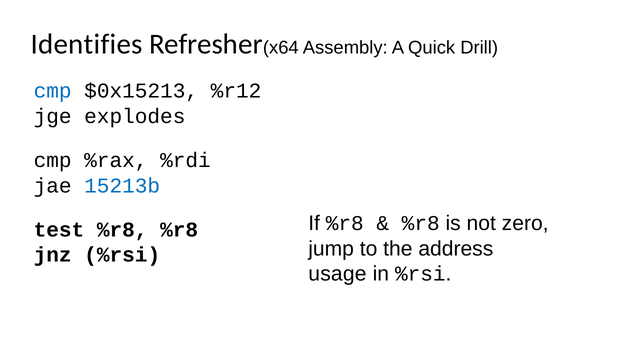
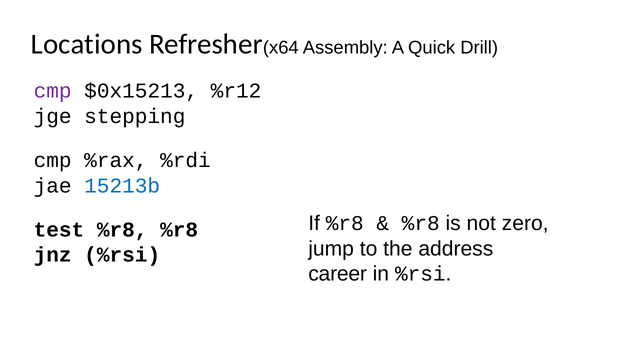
Identifies: Identifies -> Locations
cmp at (53, 91) colour: blue -> purple
explodes: explodes -> stepping
usage: usage -> career
